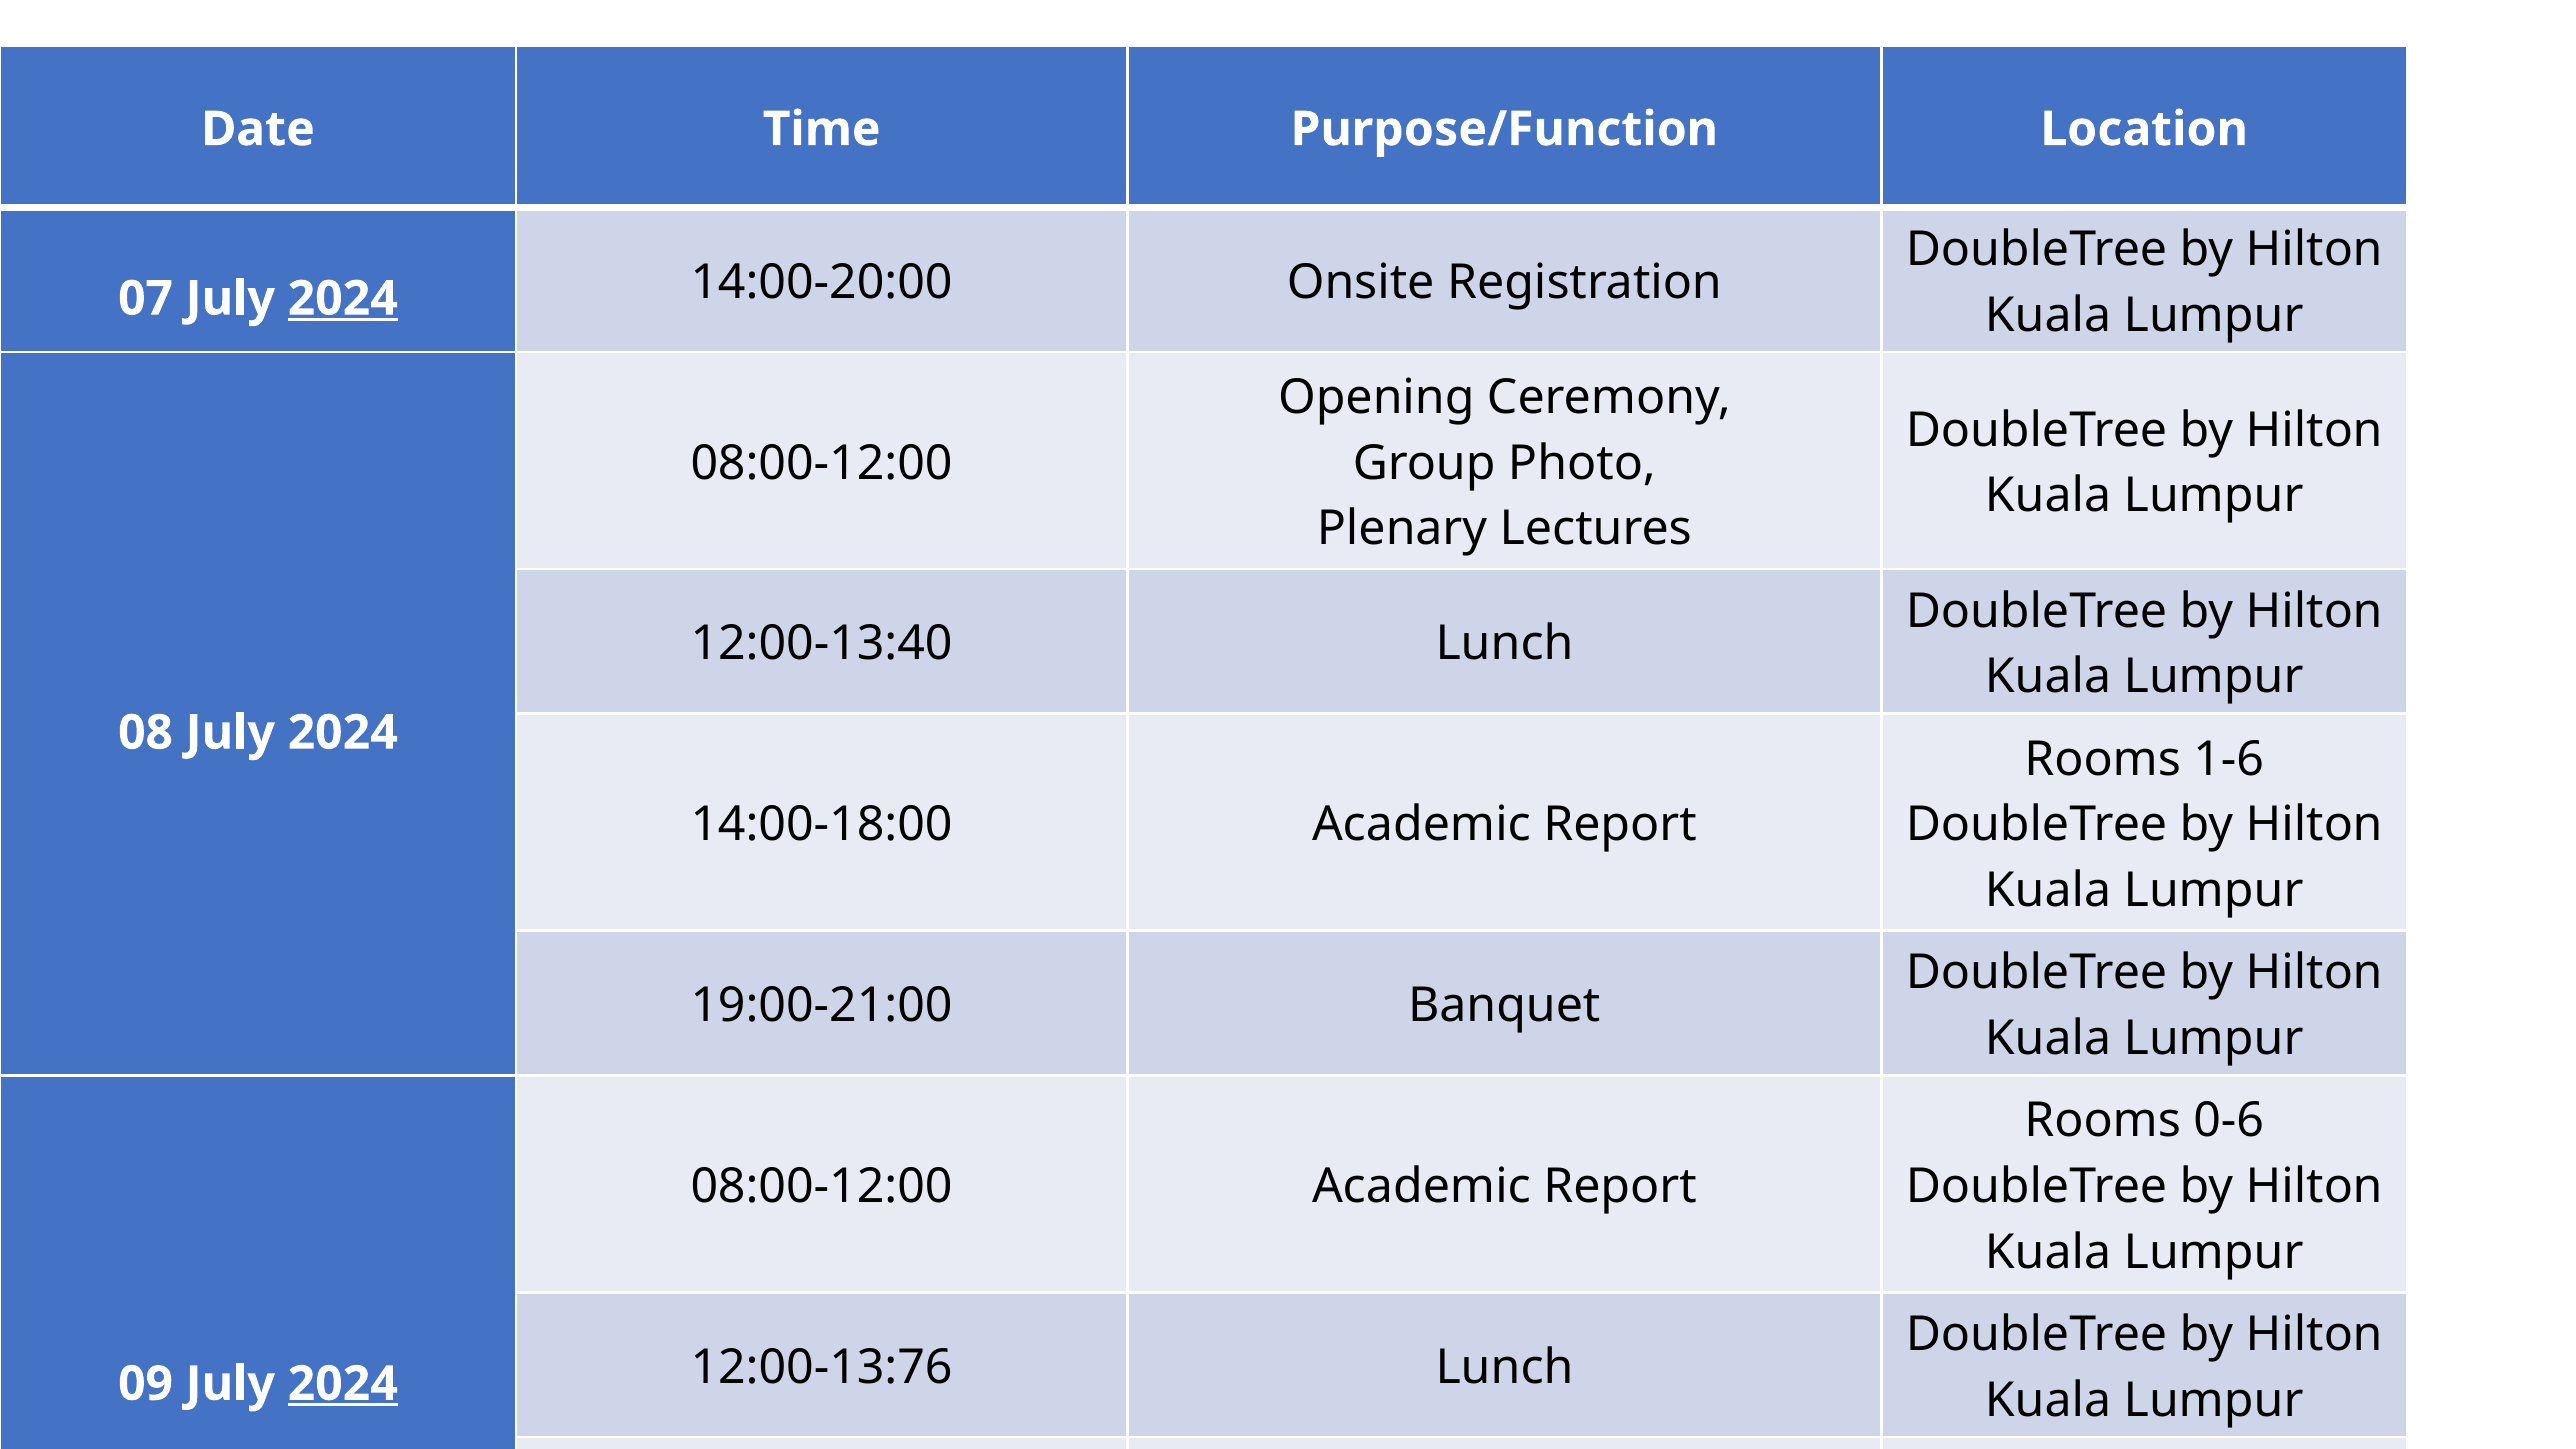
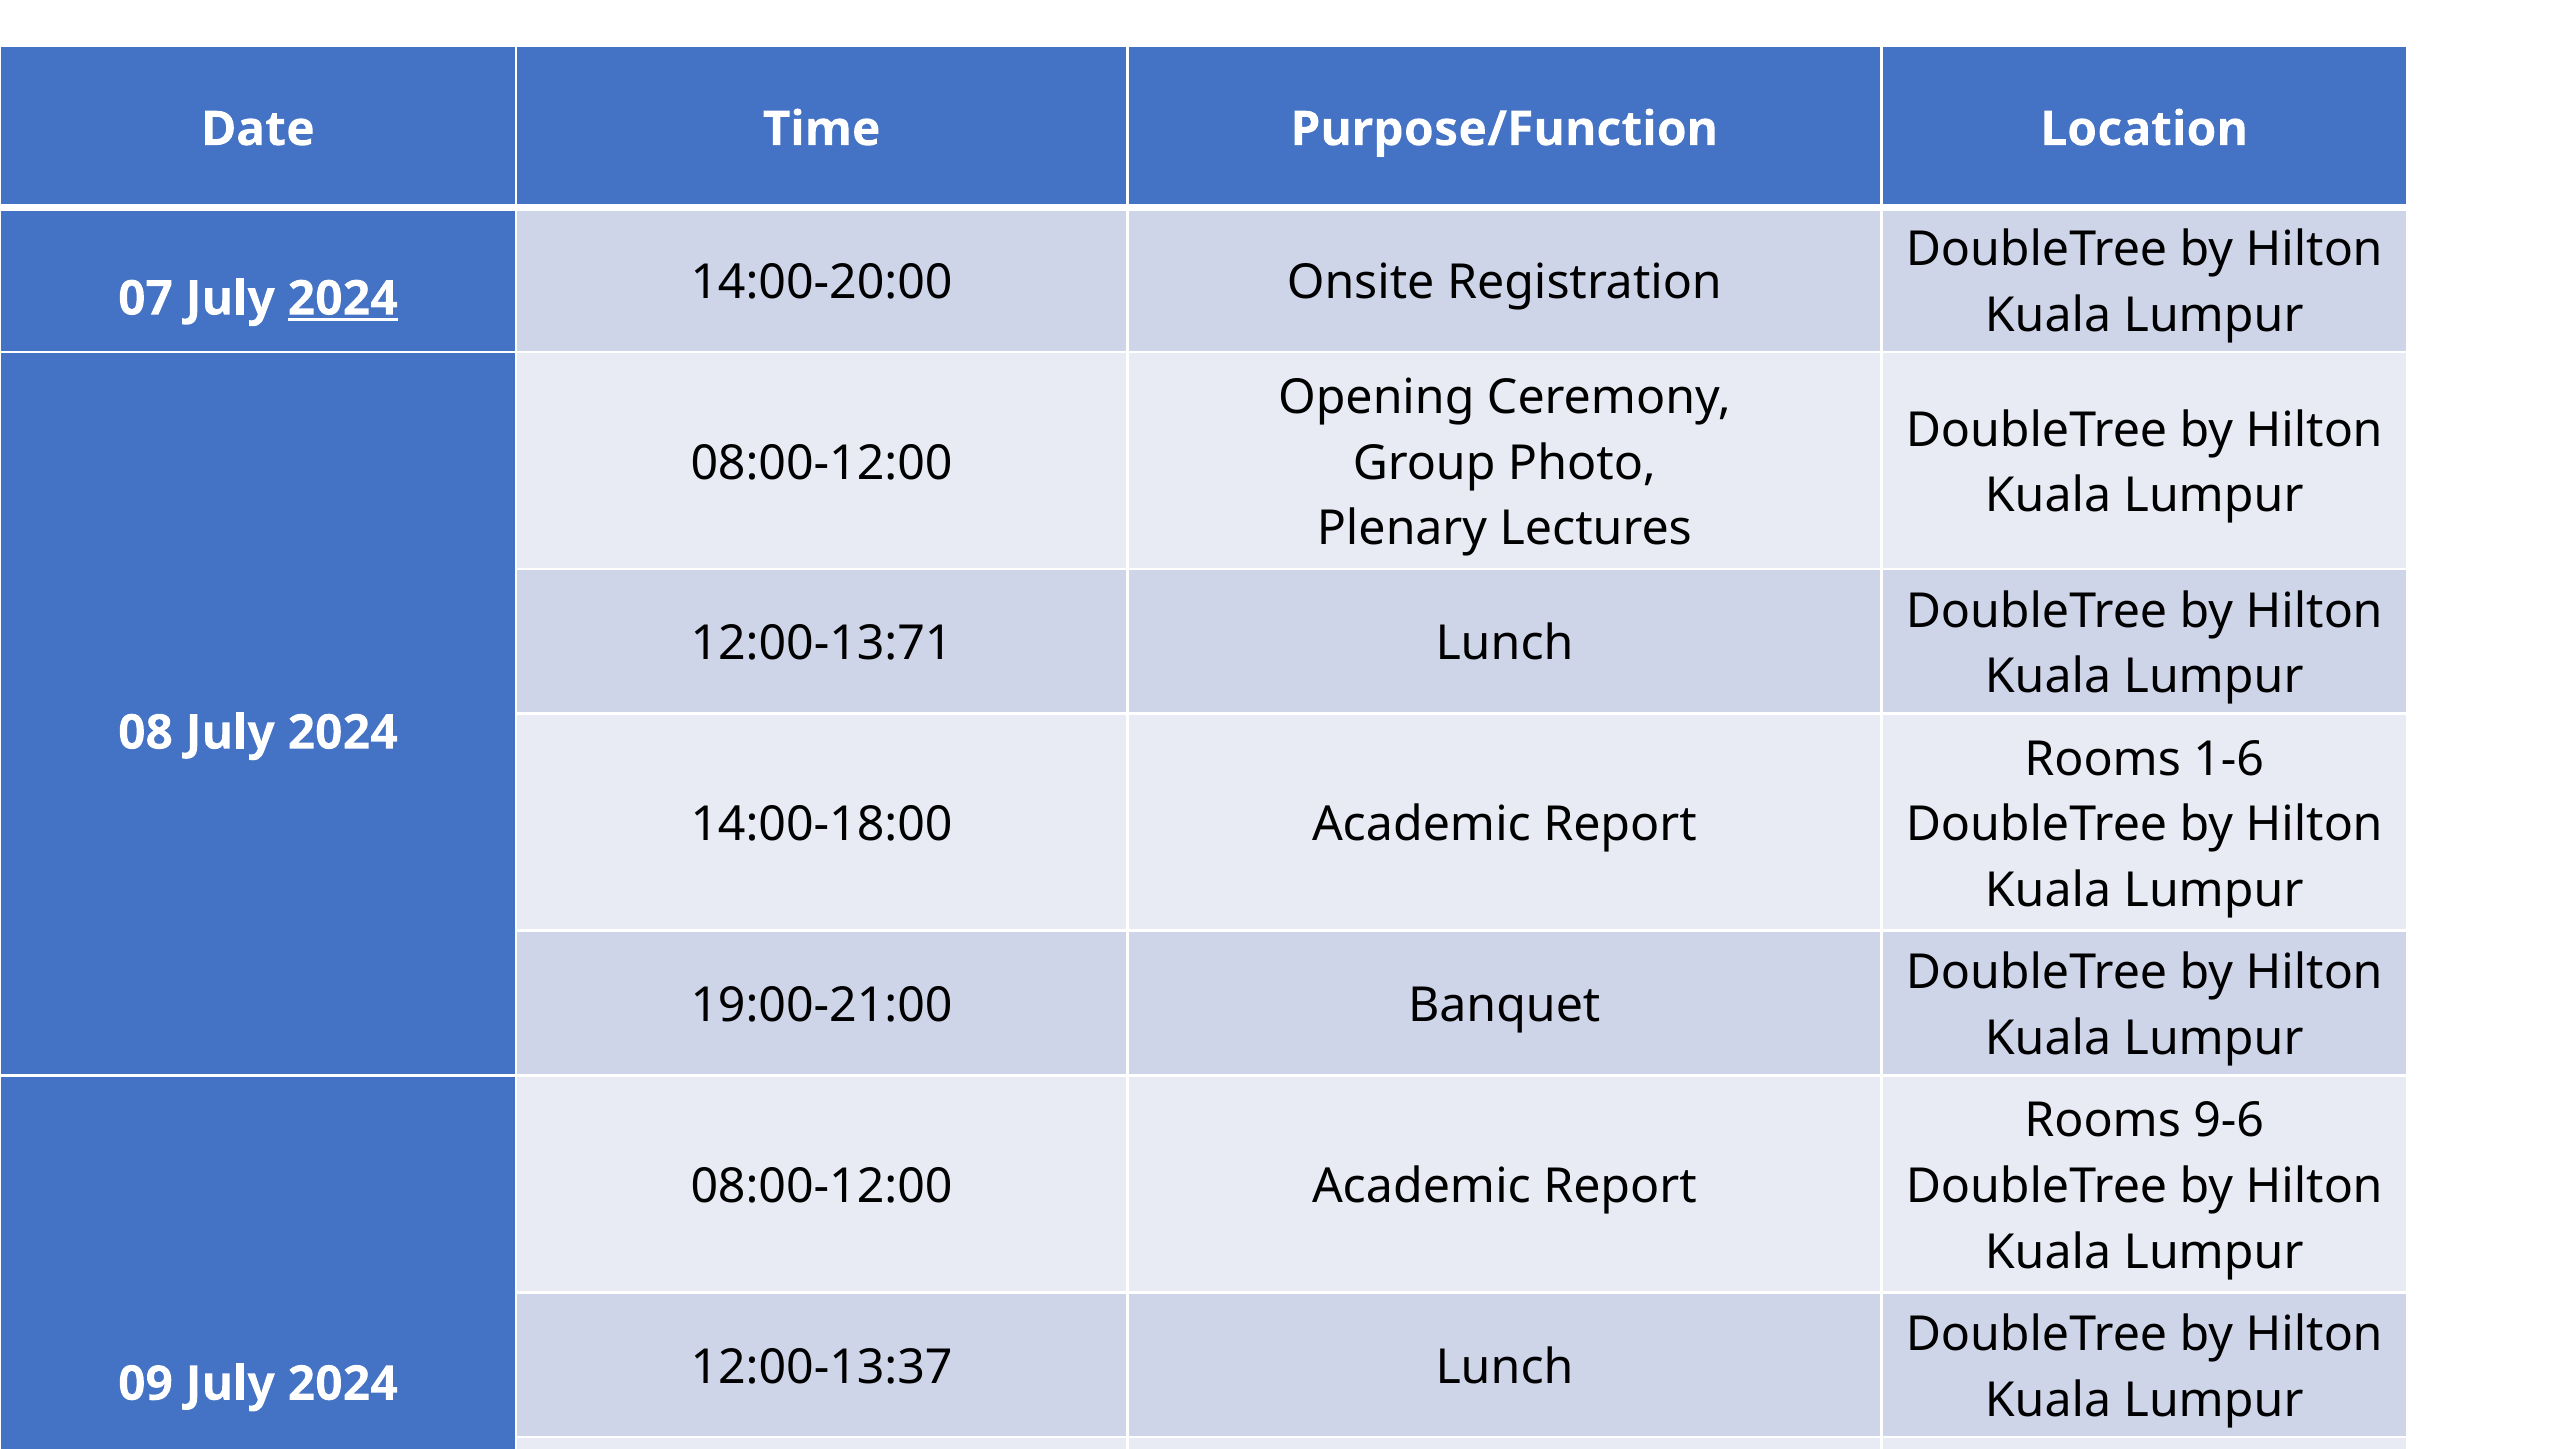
12:00-13:40: 12:00-13:40 -> 12:00-13:71
0-6: 0-6 -> 9-6
12:00-13:76: 12:00-13:76 -> 12:00-13:37
2024 at (343, 1384) underline: present -> none
